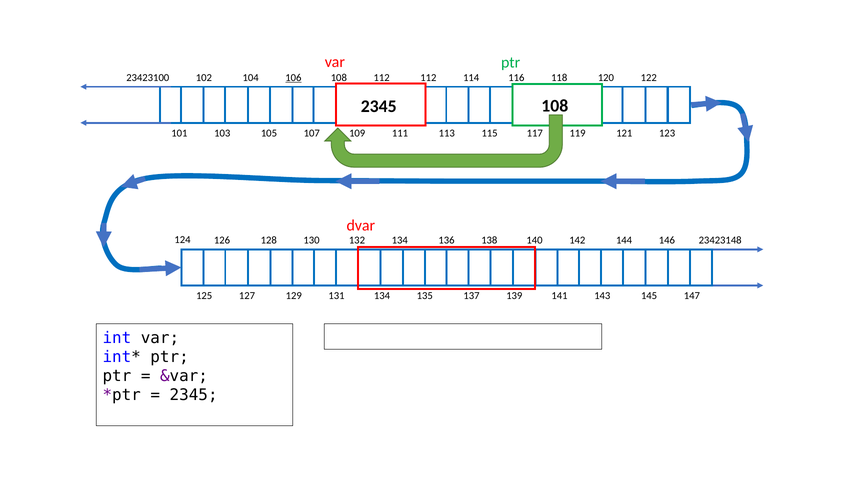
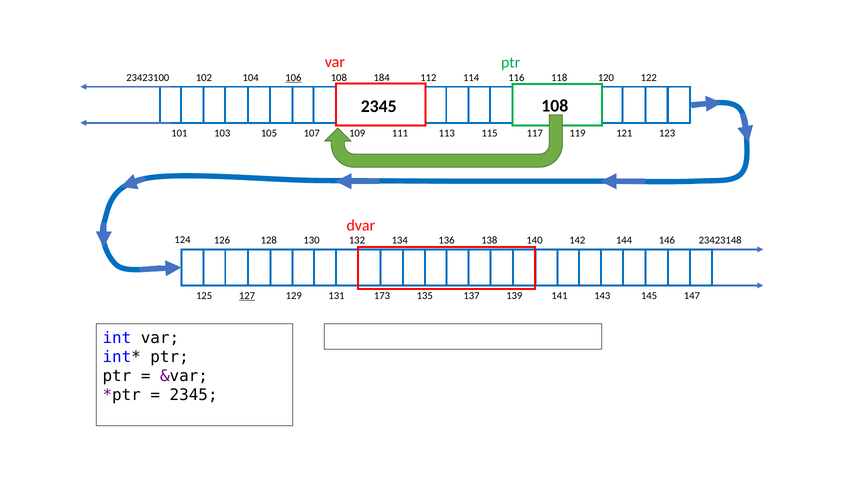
108 112: 112 -> 184
127 underline: none -> present
131 134: 134 -> 173
